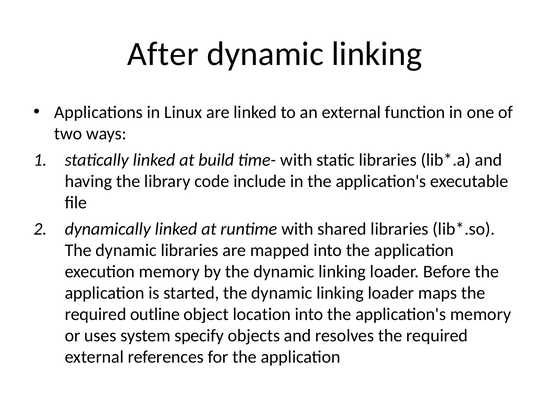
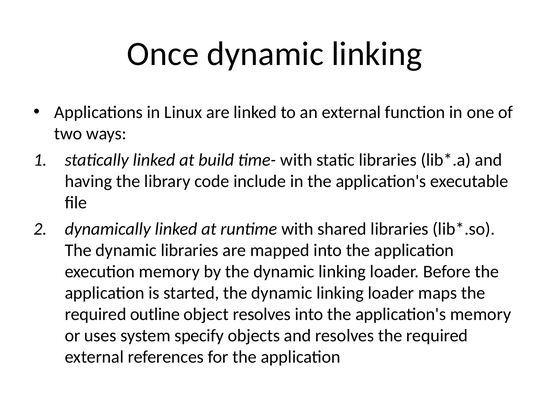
After: After -> Once
object location: location -> resolves
